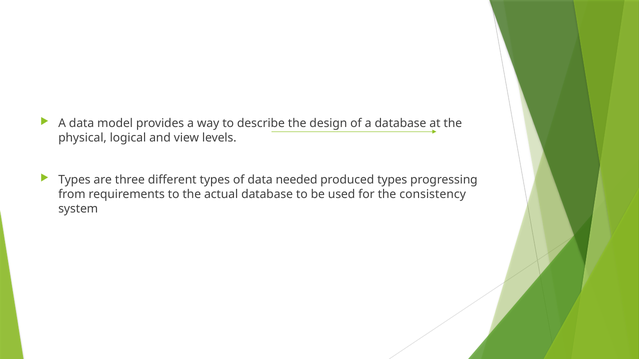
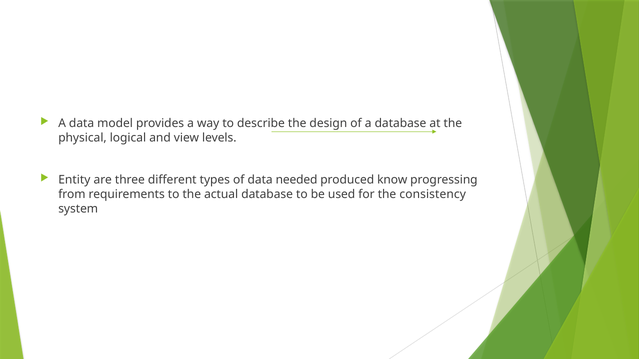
Types at (74, 180): Types -> Entity
produced types: types -> know
